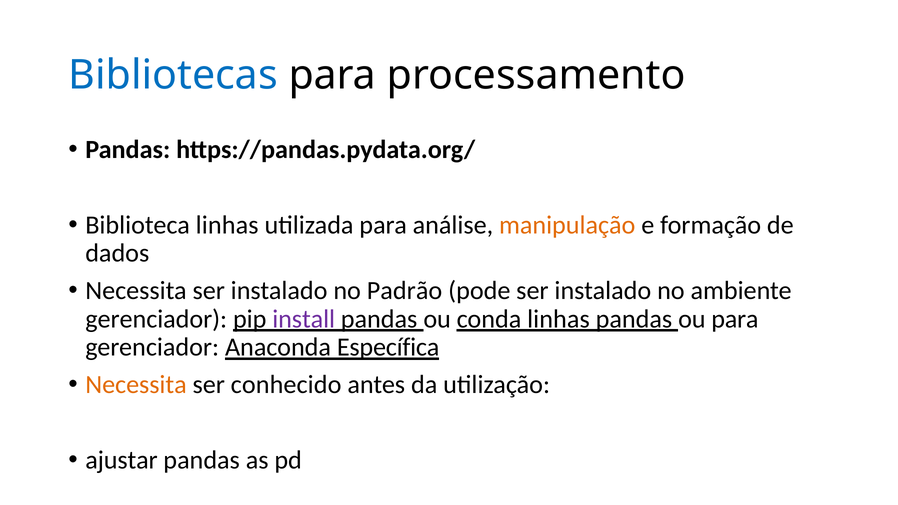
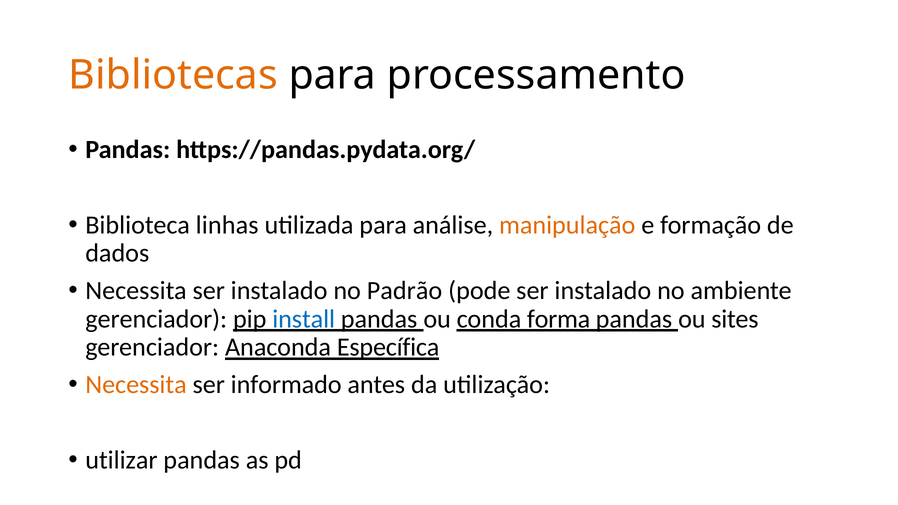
Bibliotecas colour: blue -> orange
install colour: purple -> blue
conda linhas: linhas -> forma
ou para: para -> sites
conhecido: conhecido -> informado
ajustar: ajustar -> utilizar
